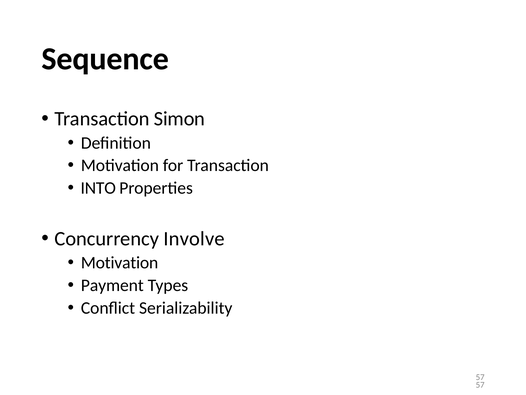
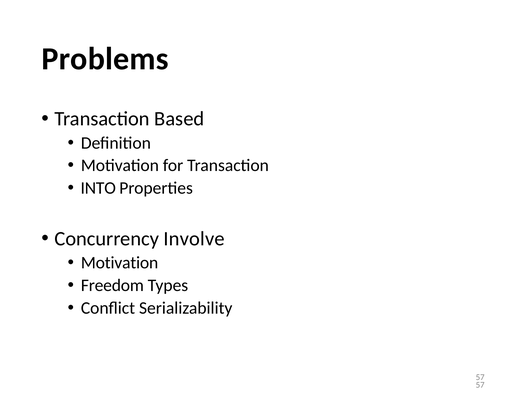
Sequence: Sequence -> Problems
Simon: Simon -> Based
Payment: Payment -> Freedom
